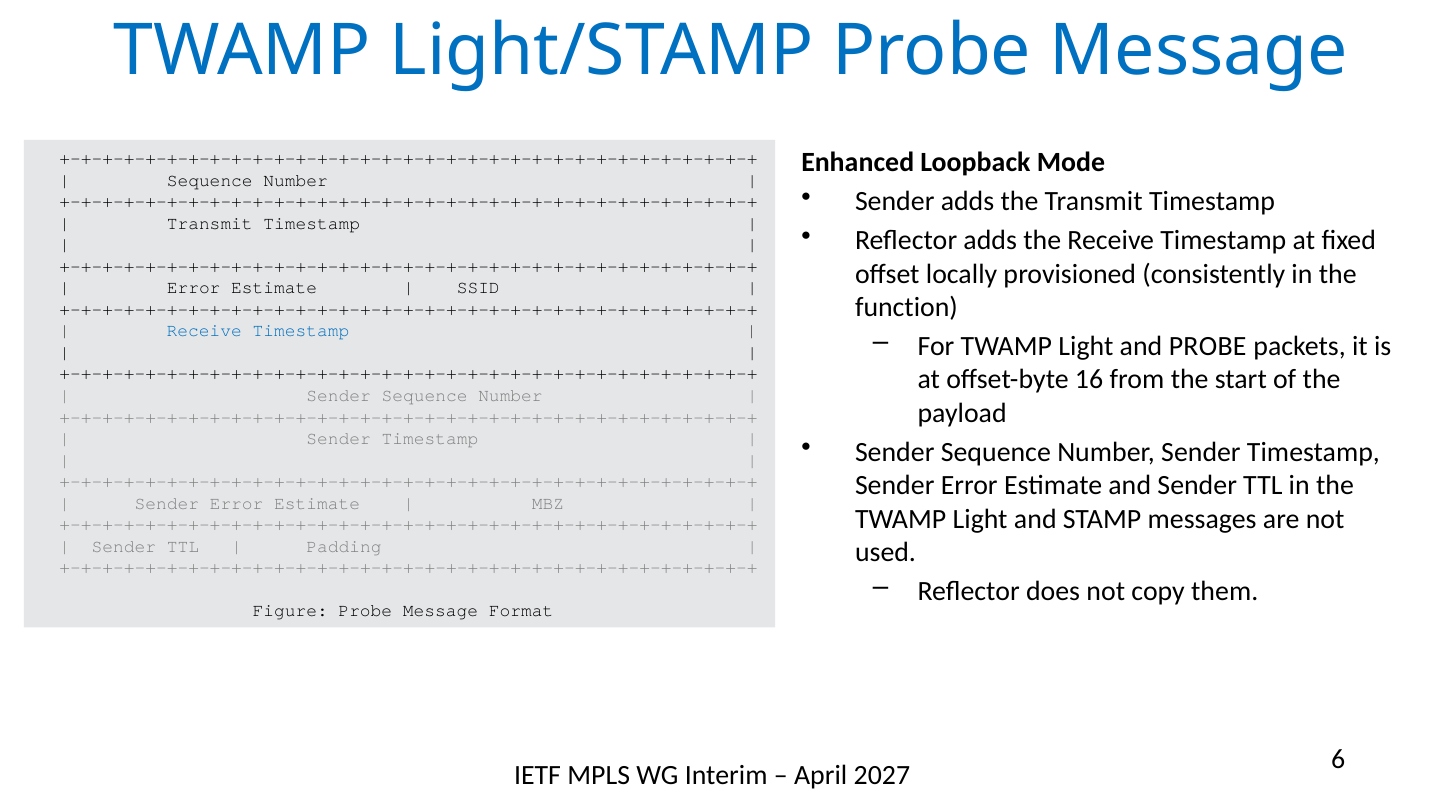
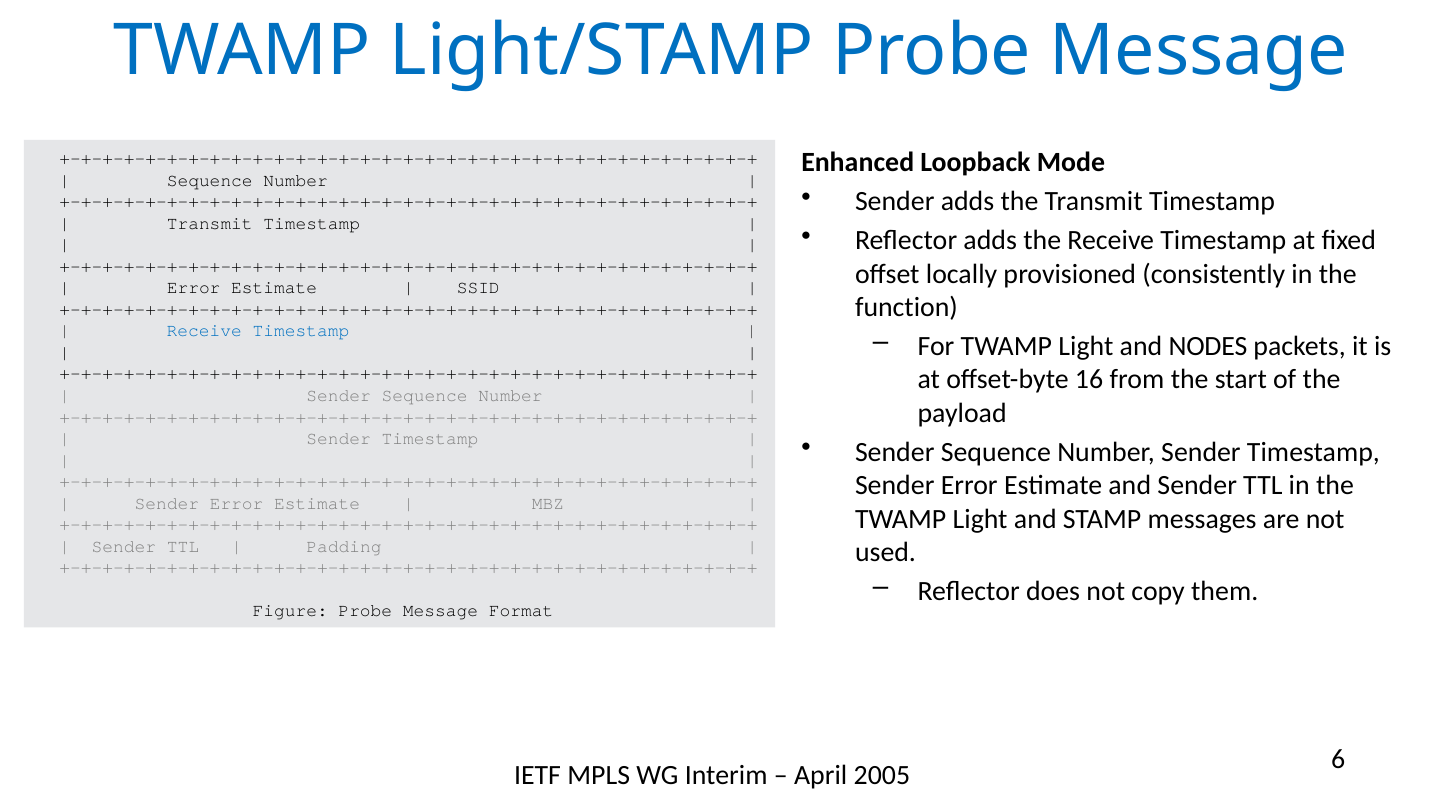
and PROBE: PROBE -> NODES
2027: 2027 -> 2005
